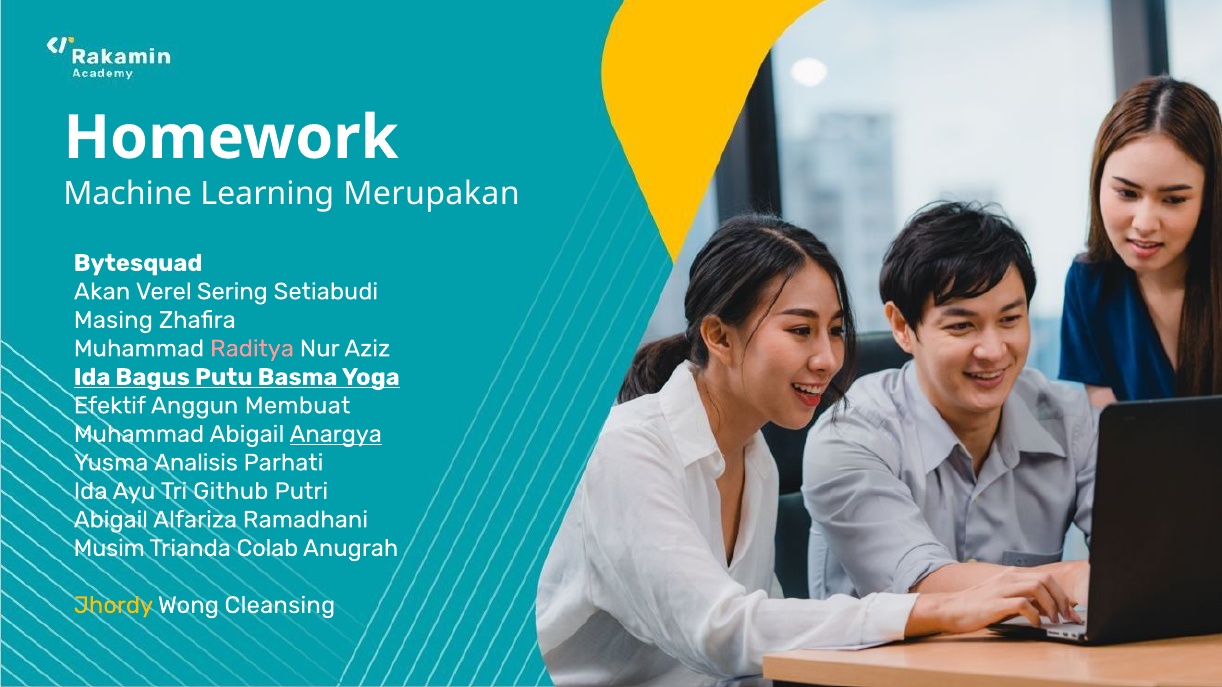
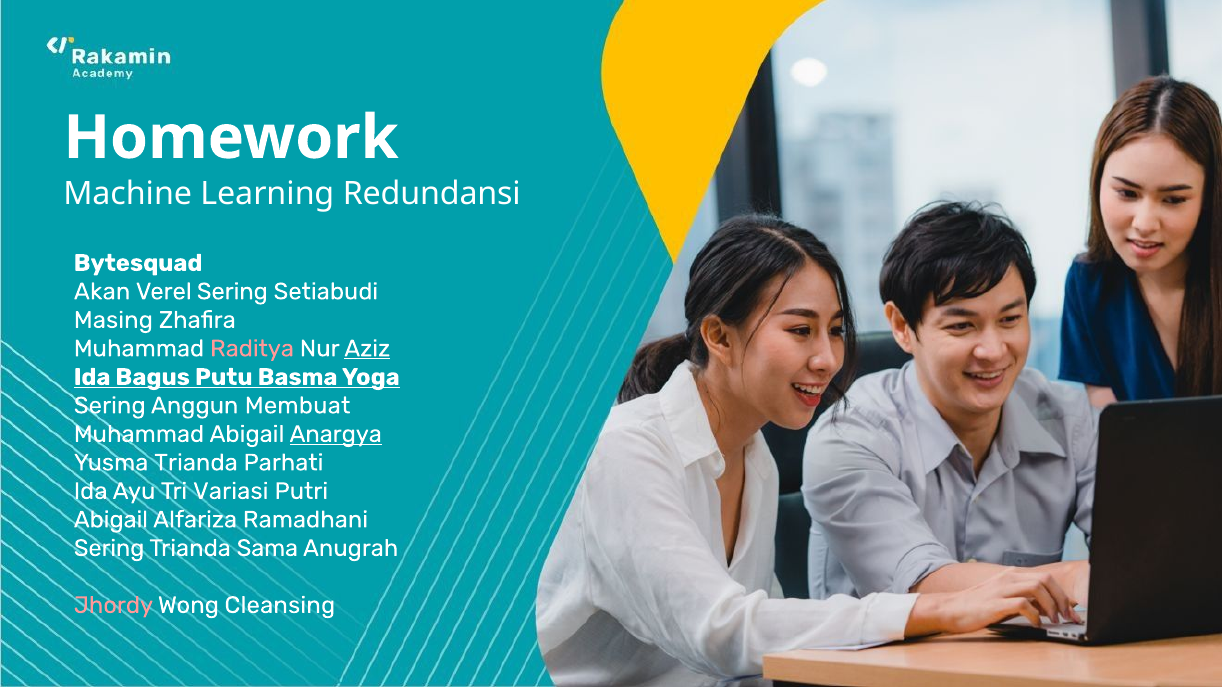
Merupakan: Merupakan -> Redundansi
Aziz underline: none -> present
Efektif at (110, 406): Efektif -> Sering
Yusma Analisis: Analisis -> Trianda
Github: Github -> Variasi
Musim at (109, 548): Musim -> Sering
Colab: Colab -> Sama
Jhordy colour: yellow -> pink
